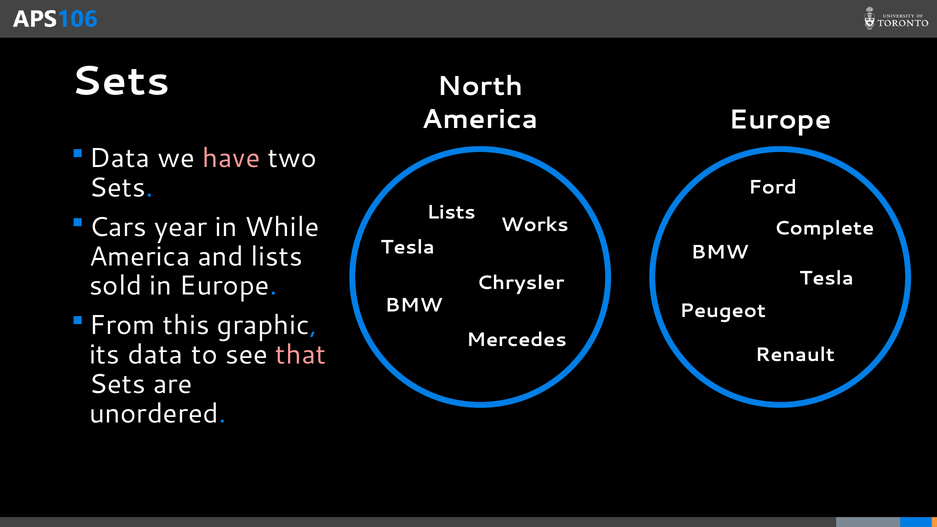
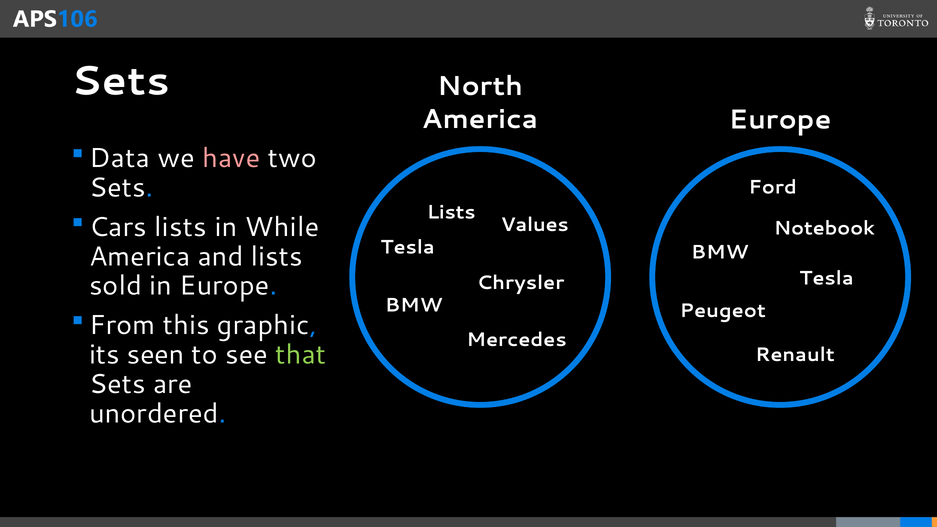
Cars year: year -> lists
Works: Works -> Values
Complete: Complete -> Notebook
its data: data -> seen
that colour: pink -> light green
